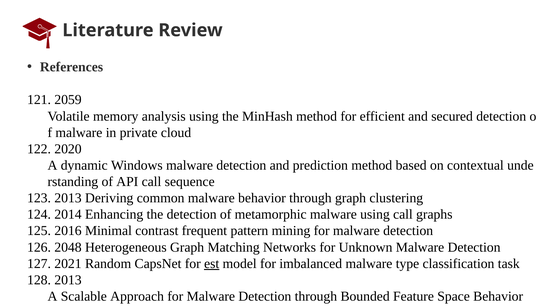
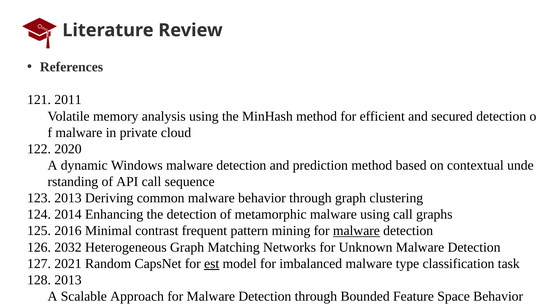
2059: 2059 -> 2011
malware at (356, 230) underline: none -> present
2048: 2048 -> 2032
